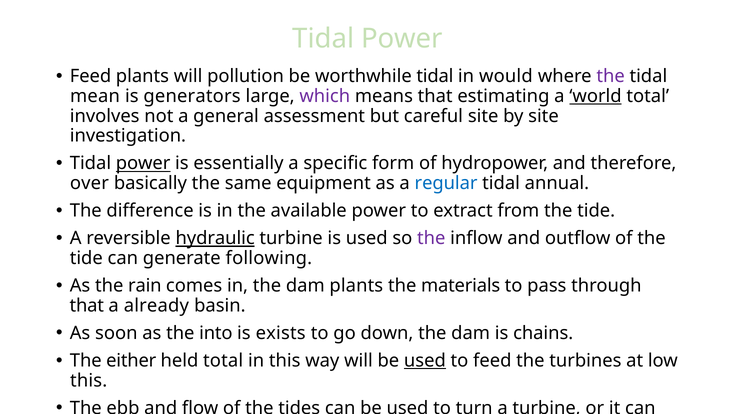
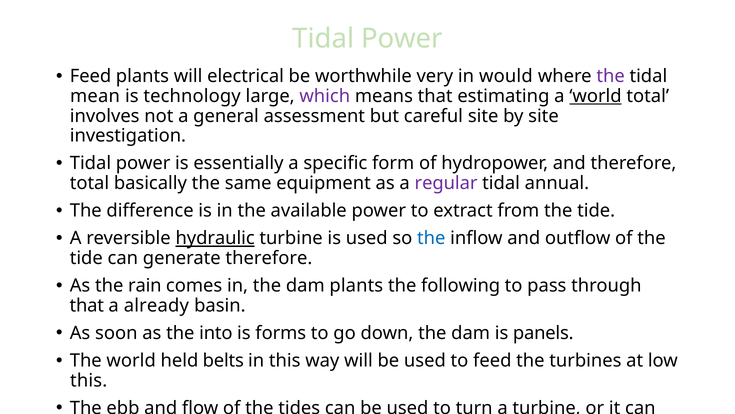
pollution: pollution -> electrical
worthwhile tidal: tidal -> very
generators: generators -> technology
power at (143, 163) underline: present -> none
over at (89, 183): over -> total
regular colour: blue -> purple
the at (431, 238) colour: purple -> blue
generate following: following -> therefore
materials: materials -> following
exists: exists -> forms
chains: chains -> panels
The either: either -> world
held total: total -> belts
used at (425, 360) underline: present -> none
